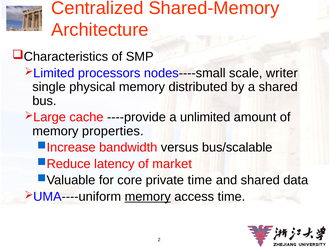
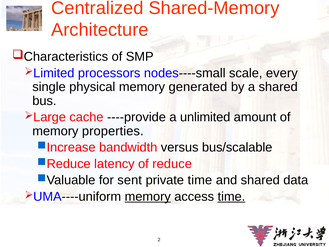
writer: writer -> every
distributed: distributed -> generated
market: market -> reduce
core: core -> sent
time at (231, 196) underline: none -> present
